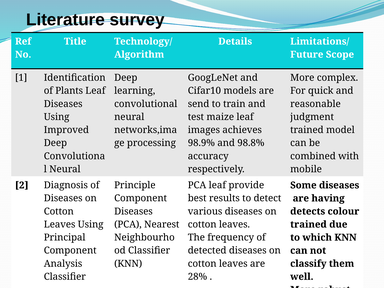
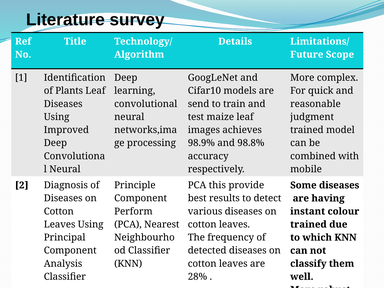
PCA leaf: leaf -> this
Diseases at (133, 211): Diseases -> Perform
detects: detects -> instant
